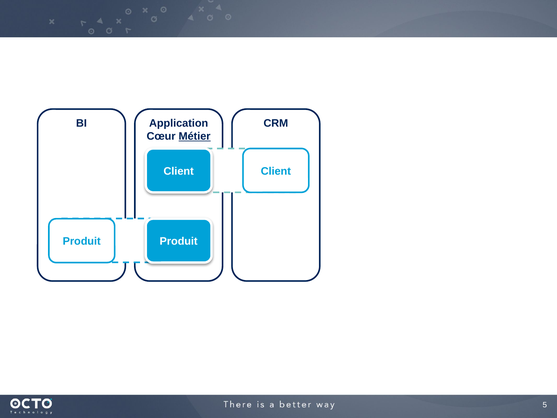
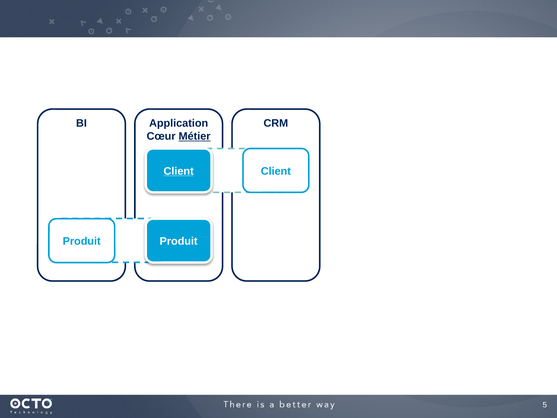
Client at (179, 171) underline: none -> present
